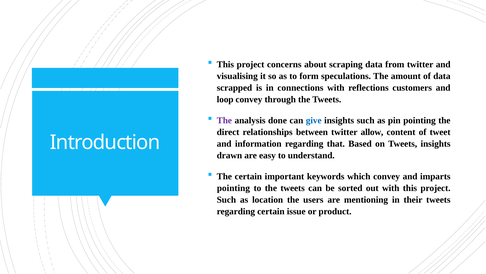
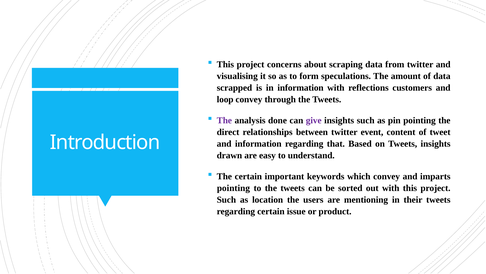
in connections: connections -> information
give colour: blue -> purple
allow: allow -> event
